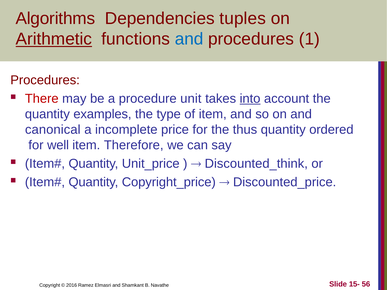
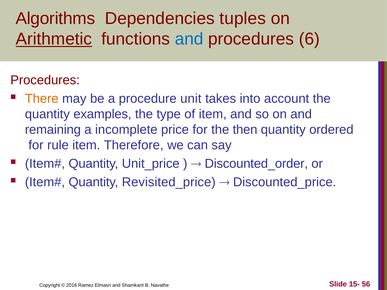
1: 1 -> 6
There colour: red -> orange
into underline: present -> none
canonical: canonical -> remaining
thus: thus -> then
well: well -> rule
Discounted_think: Discounted_think -> Discounted_order
Copyright_price: Copyright_price -> Revisited_price
